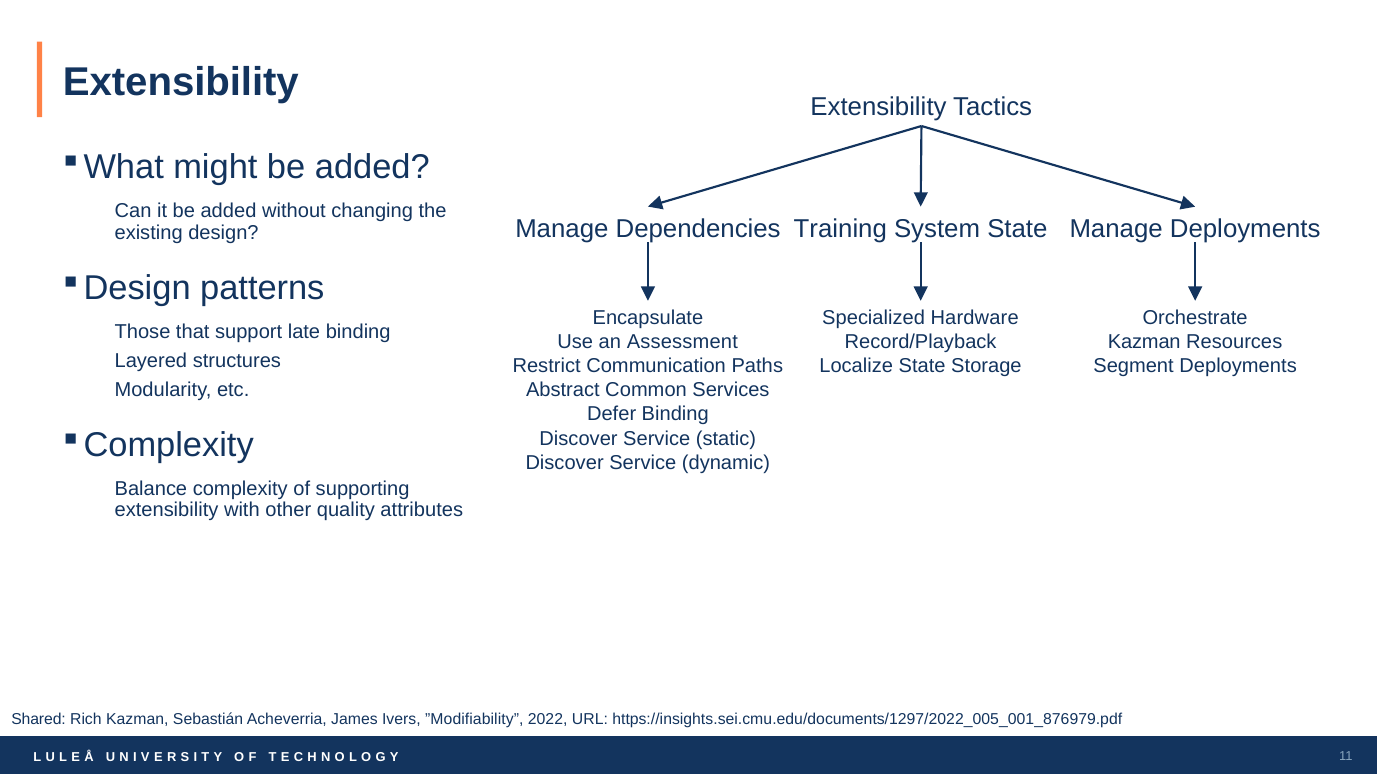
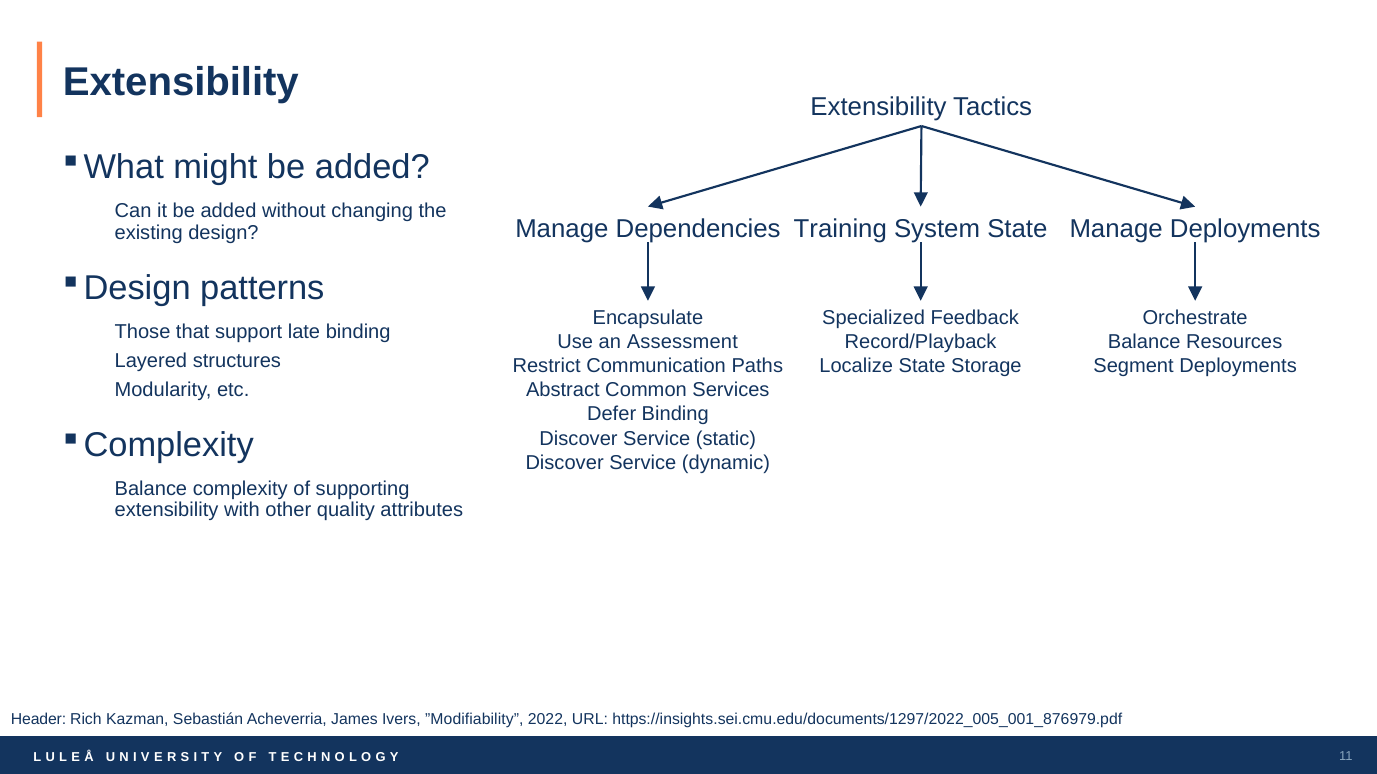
Hardware: Hardware -> Feedback
Kazman at (1144, 342): Kazman -> Balance
Shared: Shared -> Header
